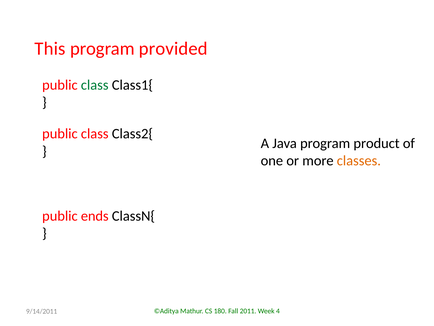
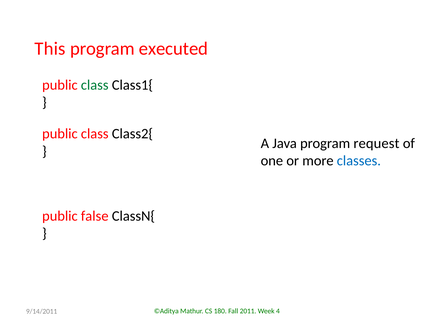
provided: provided -> executed
product: product -> request
classes colour: orange -> blue
ends: ends -> false
